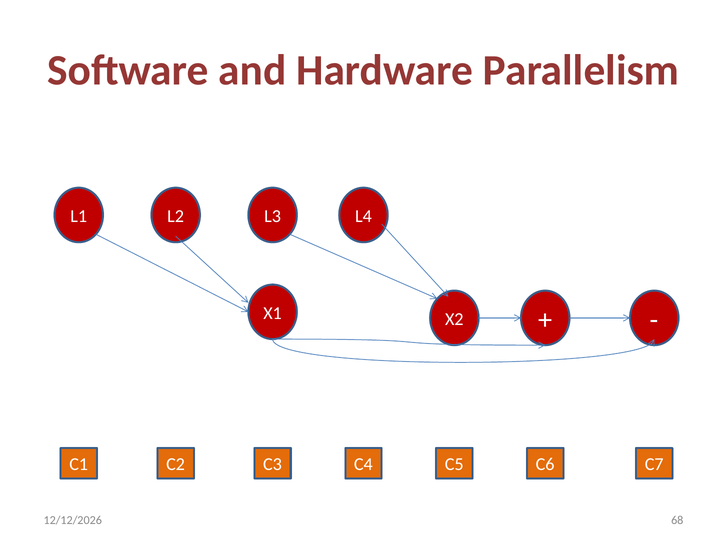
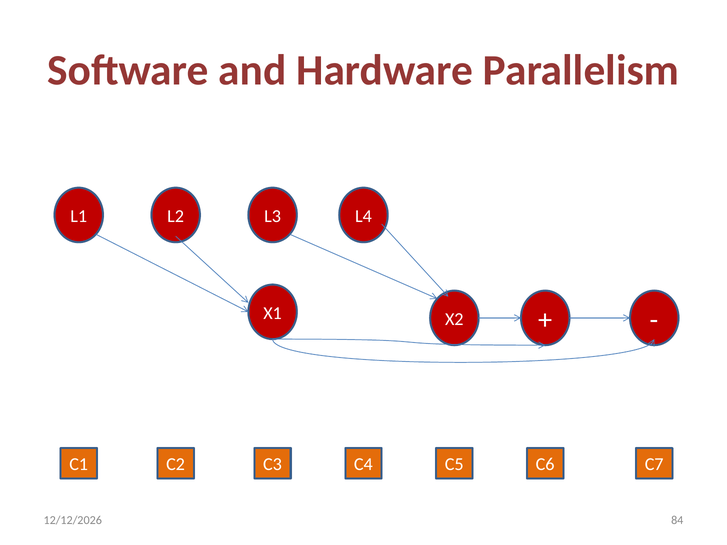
68: 68 -> 84
